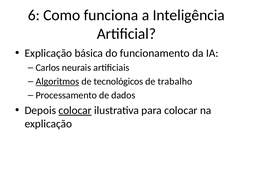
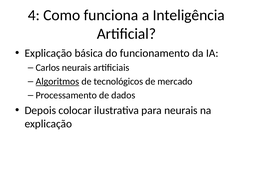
6: 6 -> 4
trabalho: trabalho -> mercado
colocar at (75, 110) underline: present -> none
para colocar: colocar -> neurais
